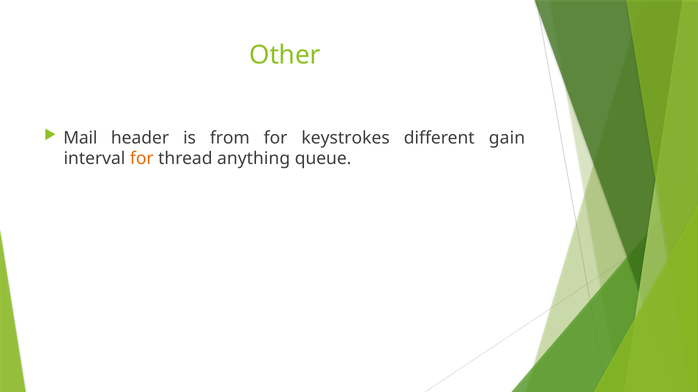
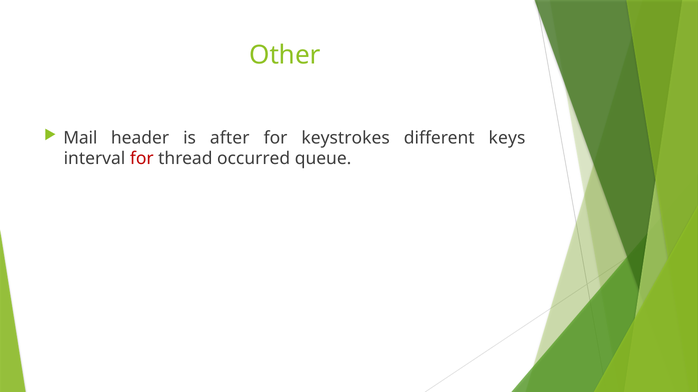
from: from -> after
gain: gain -> keys
for at (142, 159) colour: orange -> red
anything: anything -> occurred
